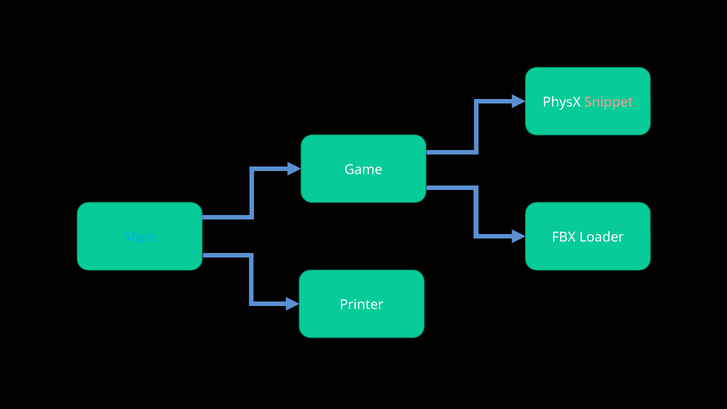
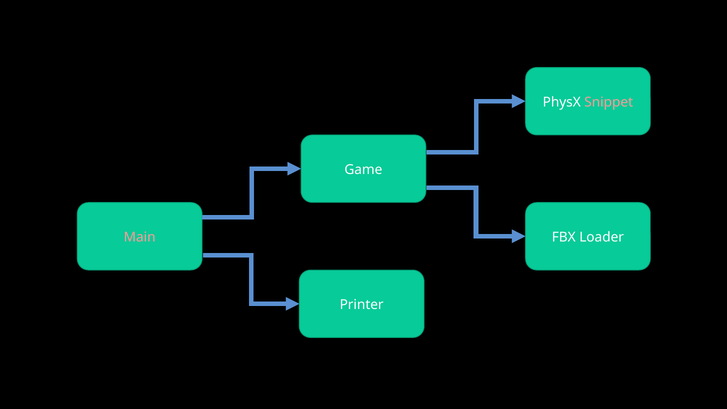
Main colour: light blue -> pink
